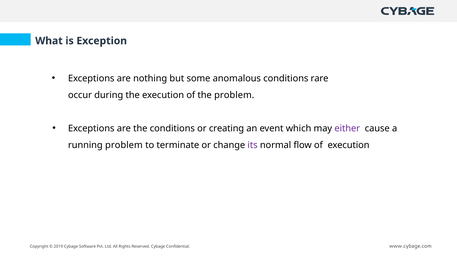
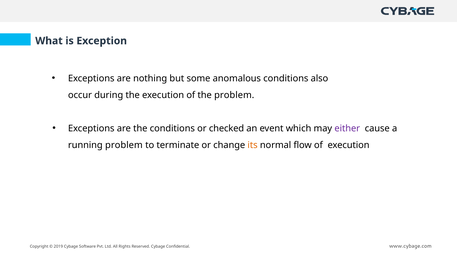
rare: rare -> also
creating: creating -> checked
its colour: purple -> orange
